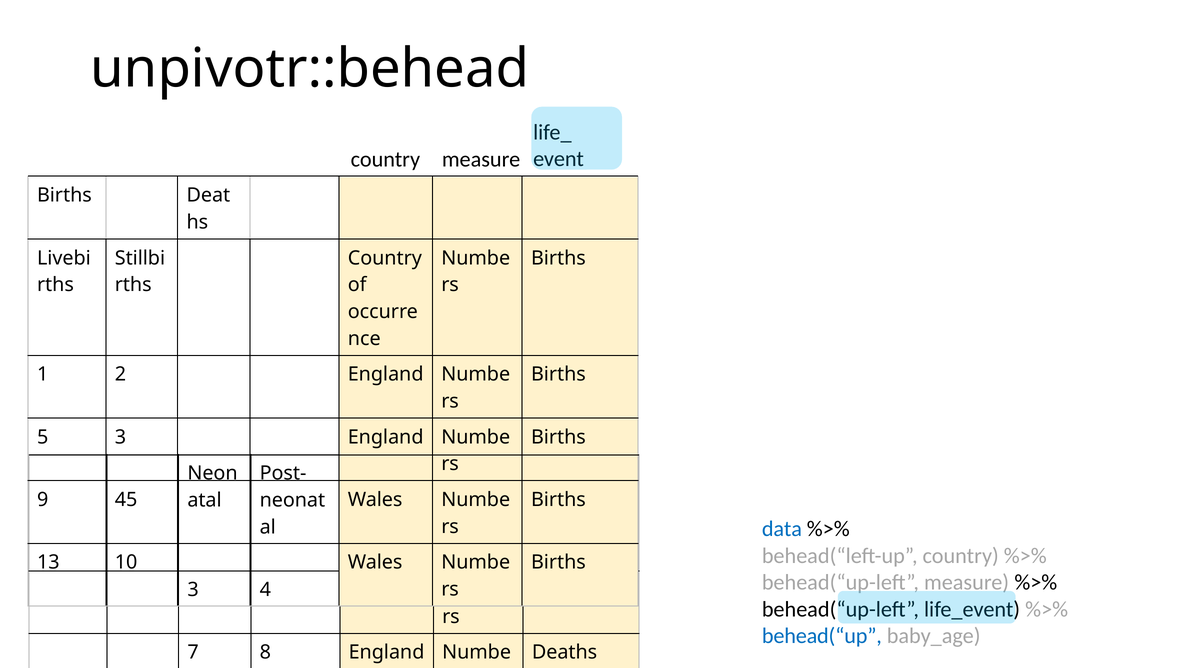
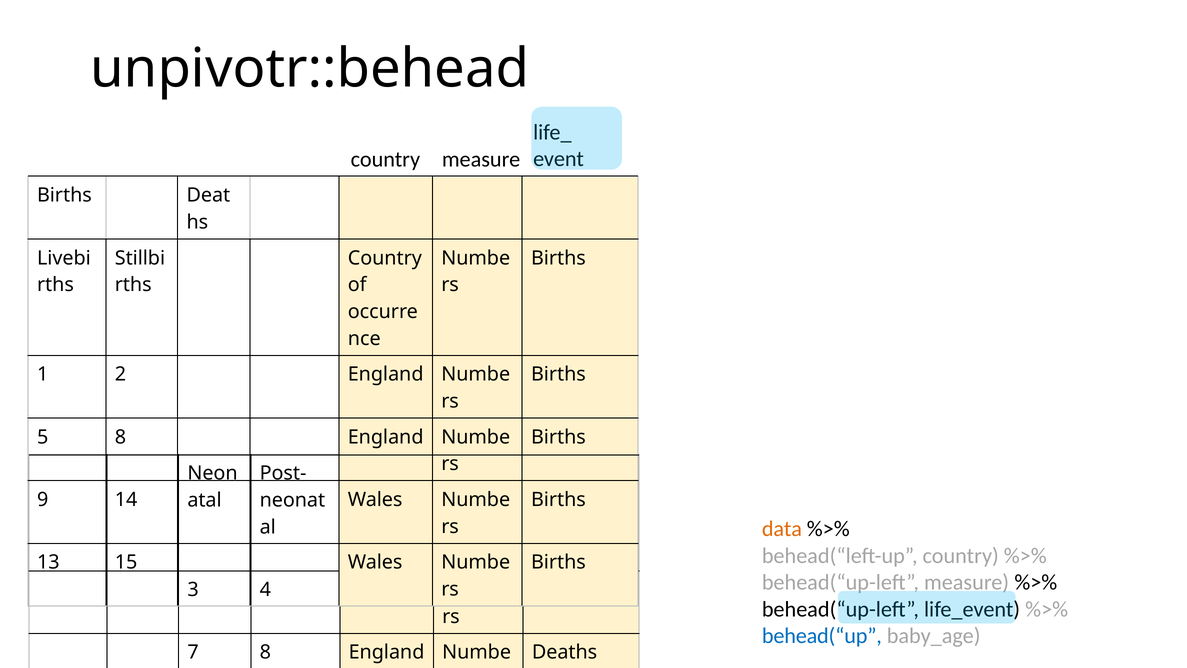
5 3: 3 -> 8
45: 45 -> 14
data colour: blue -> orange
13 10: 10 -> 15
